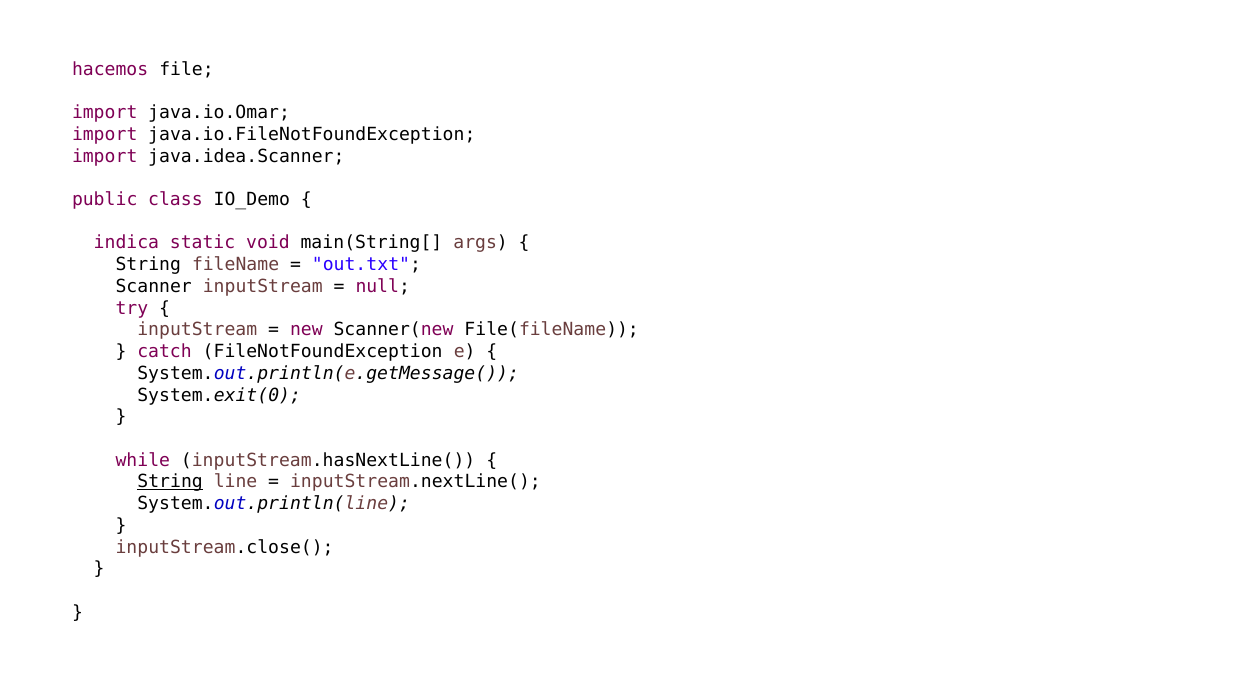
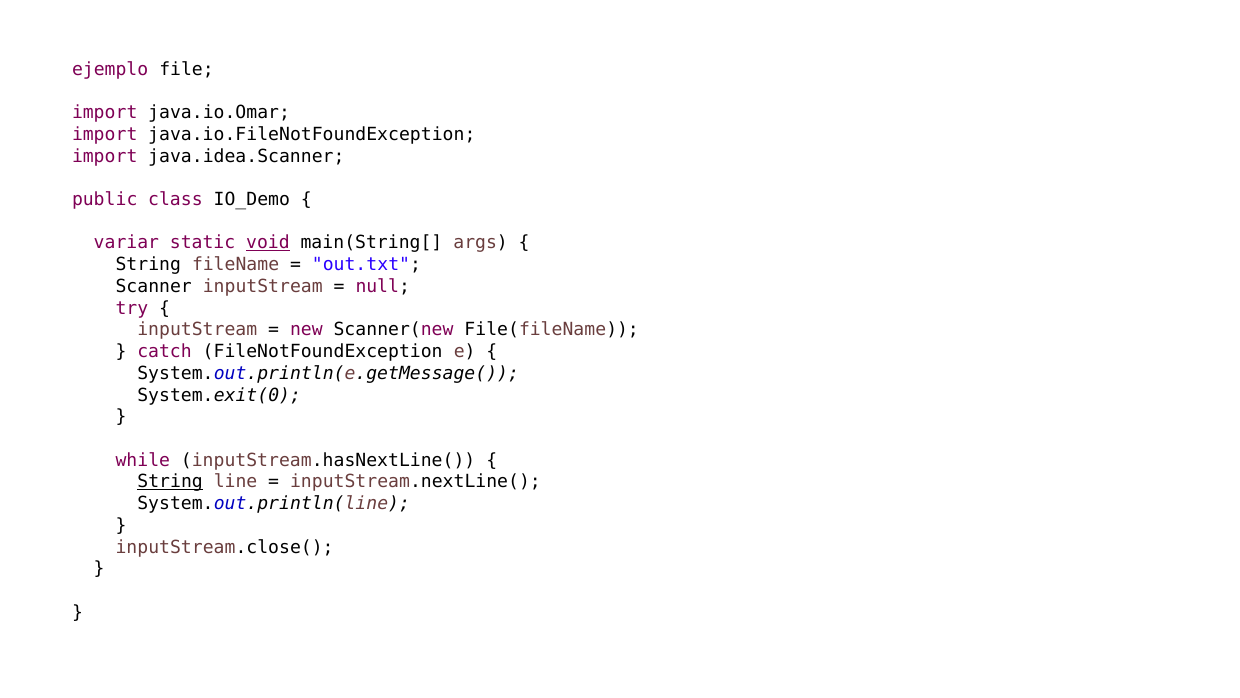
hacemos: hacemos -> ejemplo
indica: indica -> variar
void underline: none -> present
